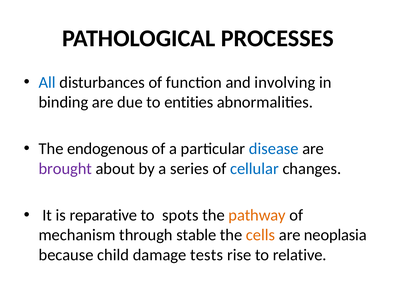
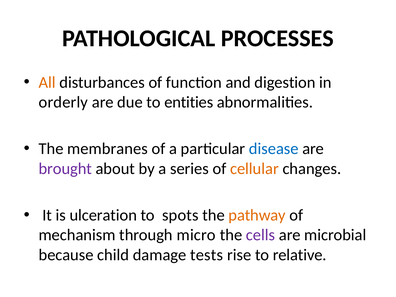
All colour: blue -> orange
involving: involving -> digestion
binding: binding -> orderly
endogenous: endogenous -> membranes
cellular colour: blue -> orange
reparative: reparative -> ulceration
stable: stable -> micro
cells colour: orange -> purple
neoplasia: neoplasia -> microbial
